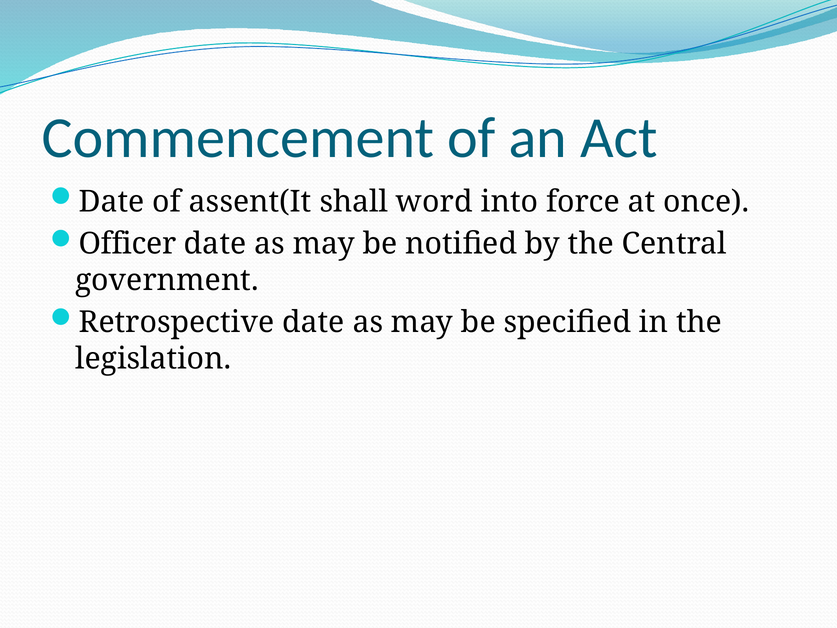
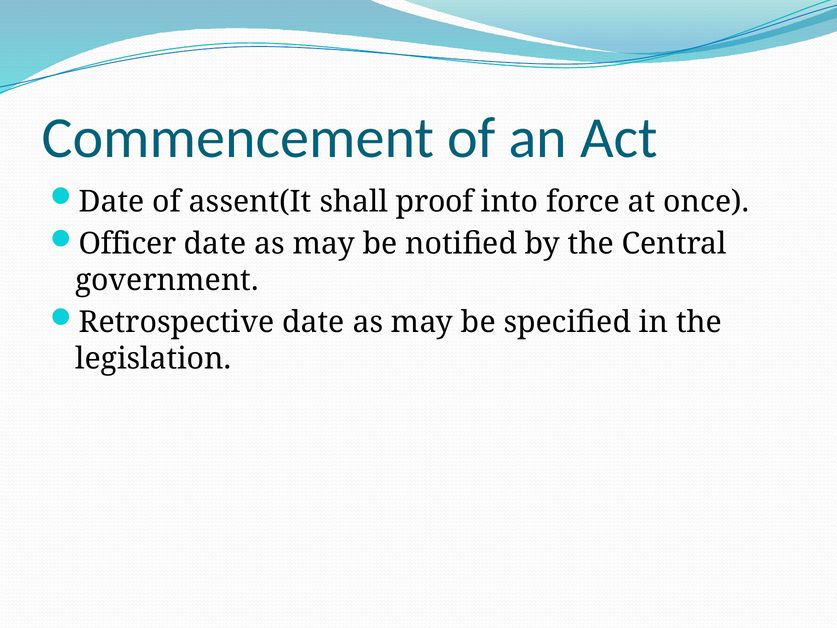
word: word -> proof
